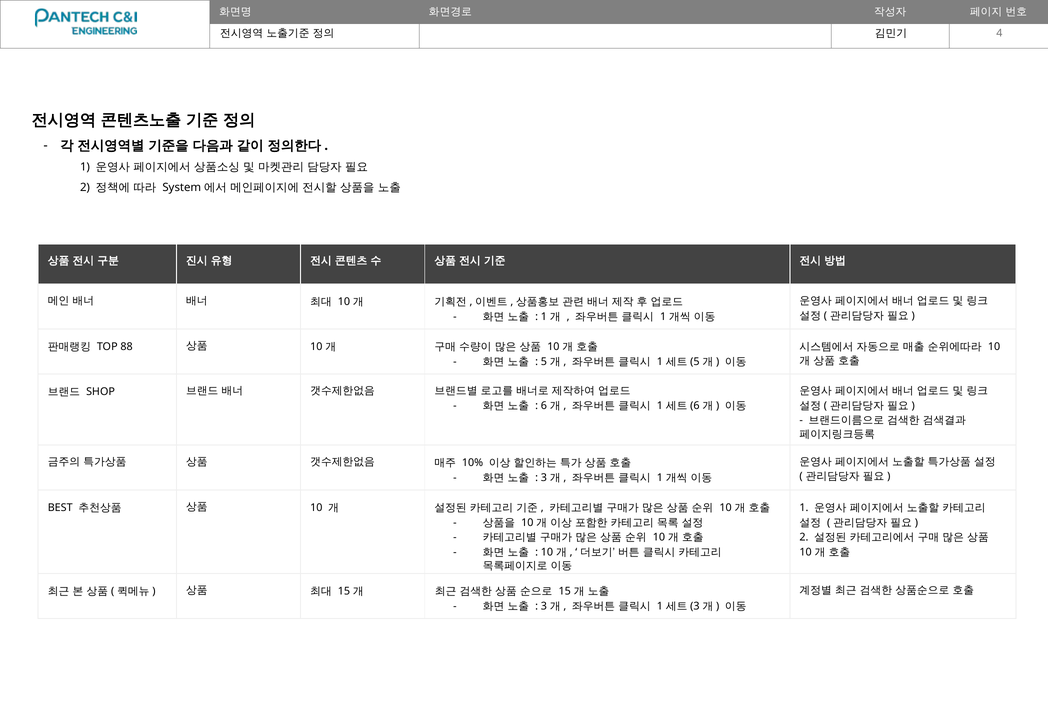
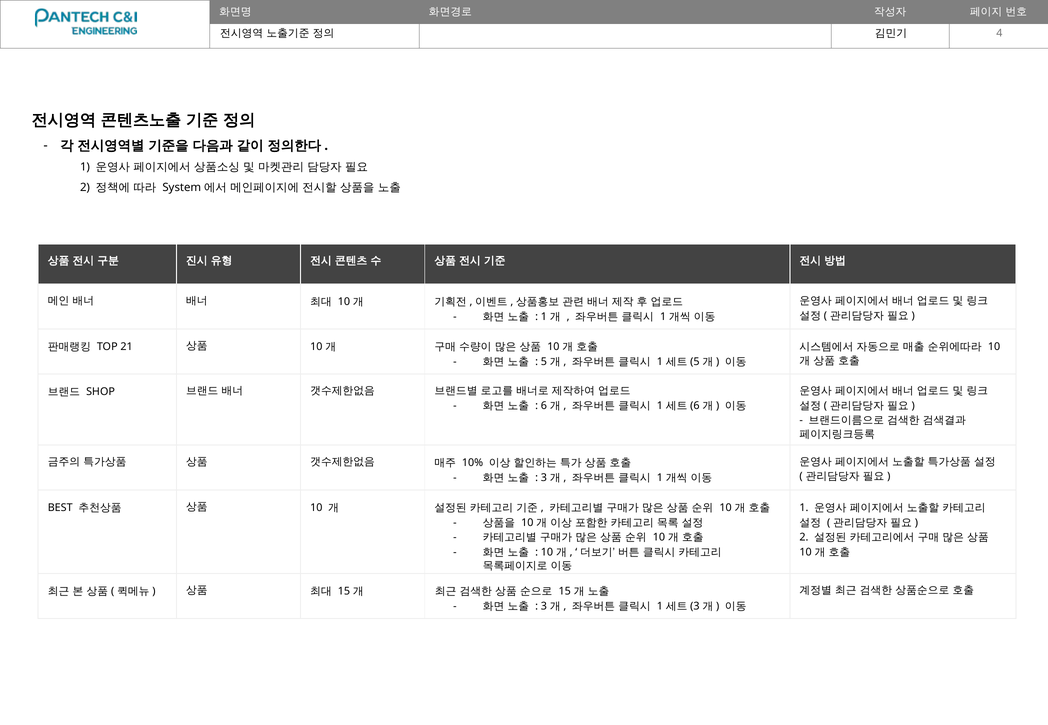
88: 88 -> 21
